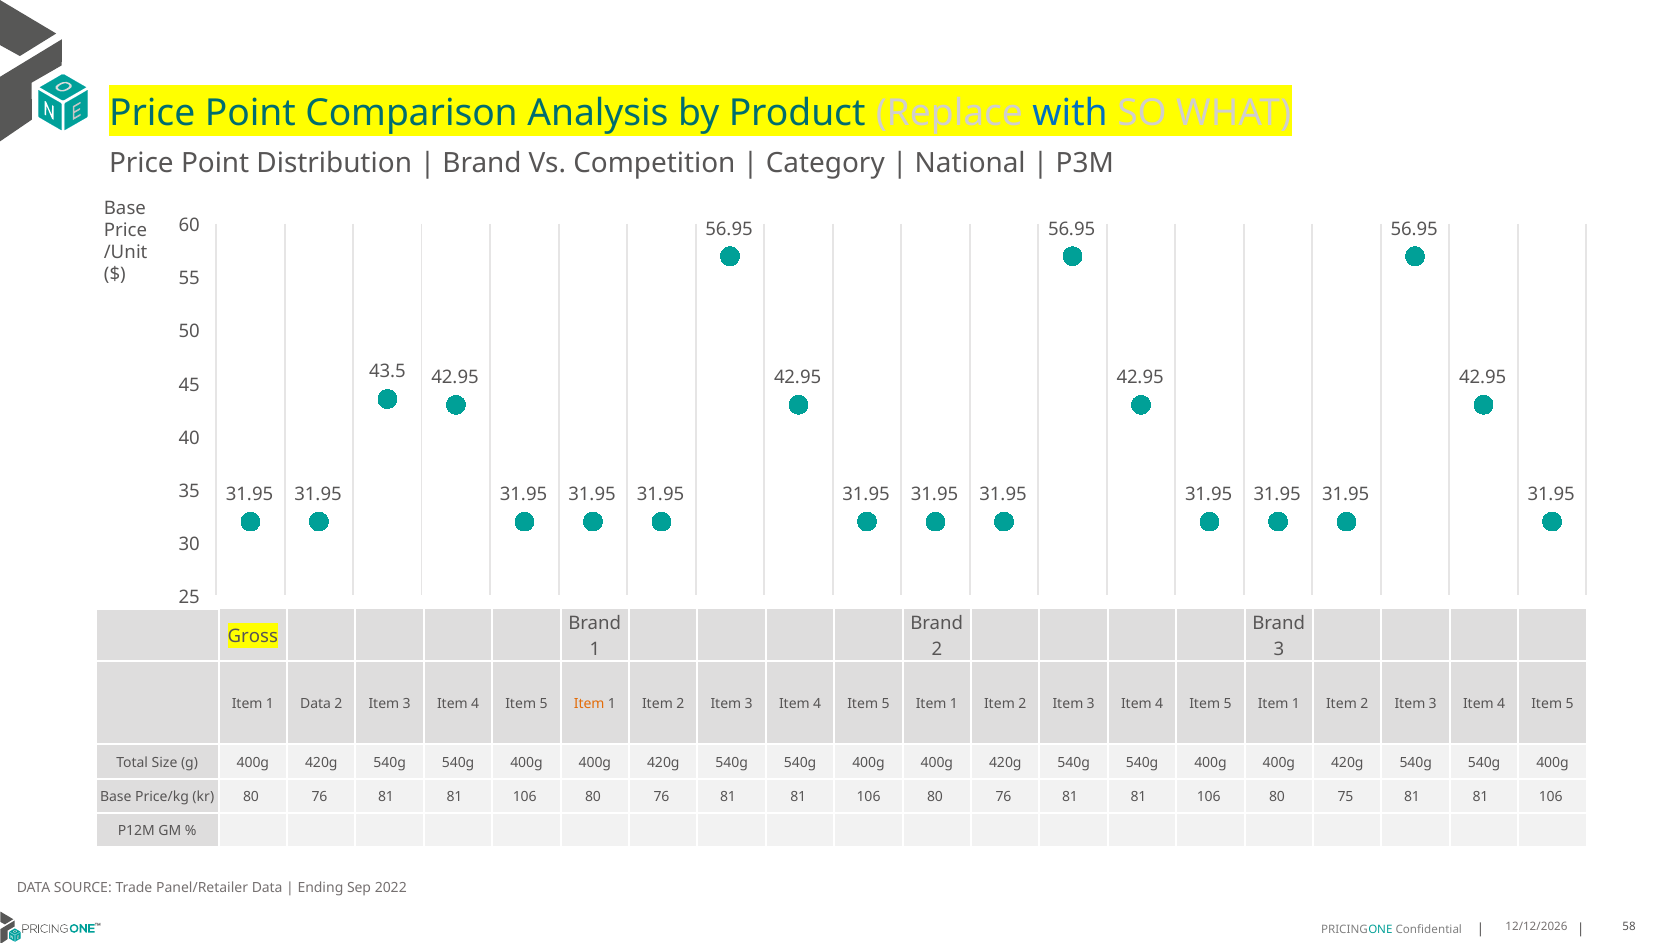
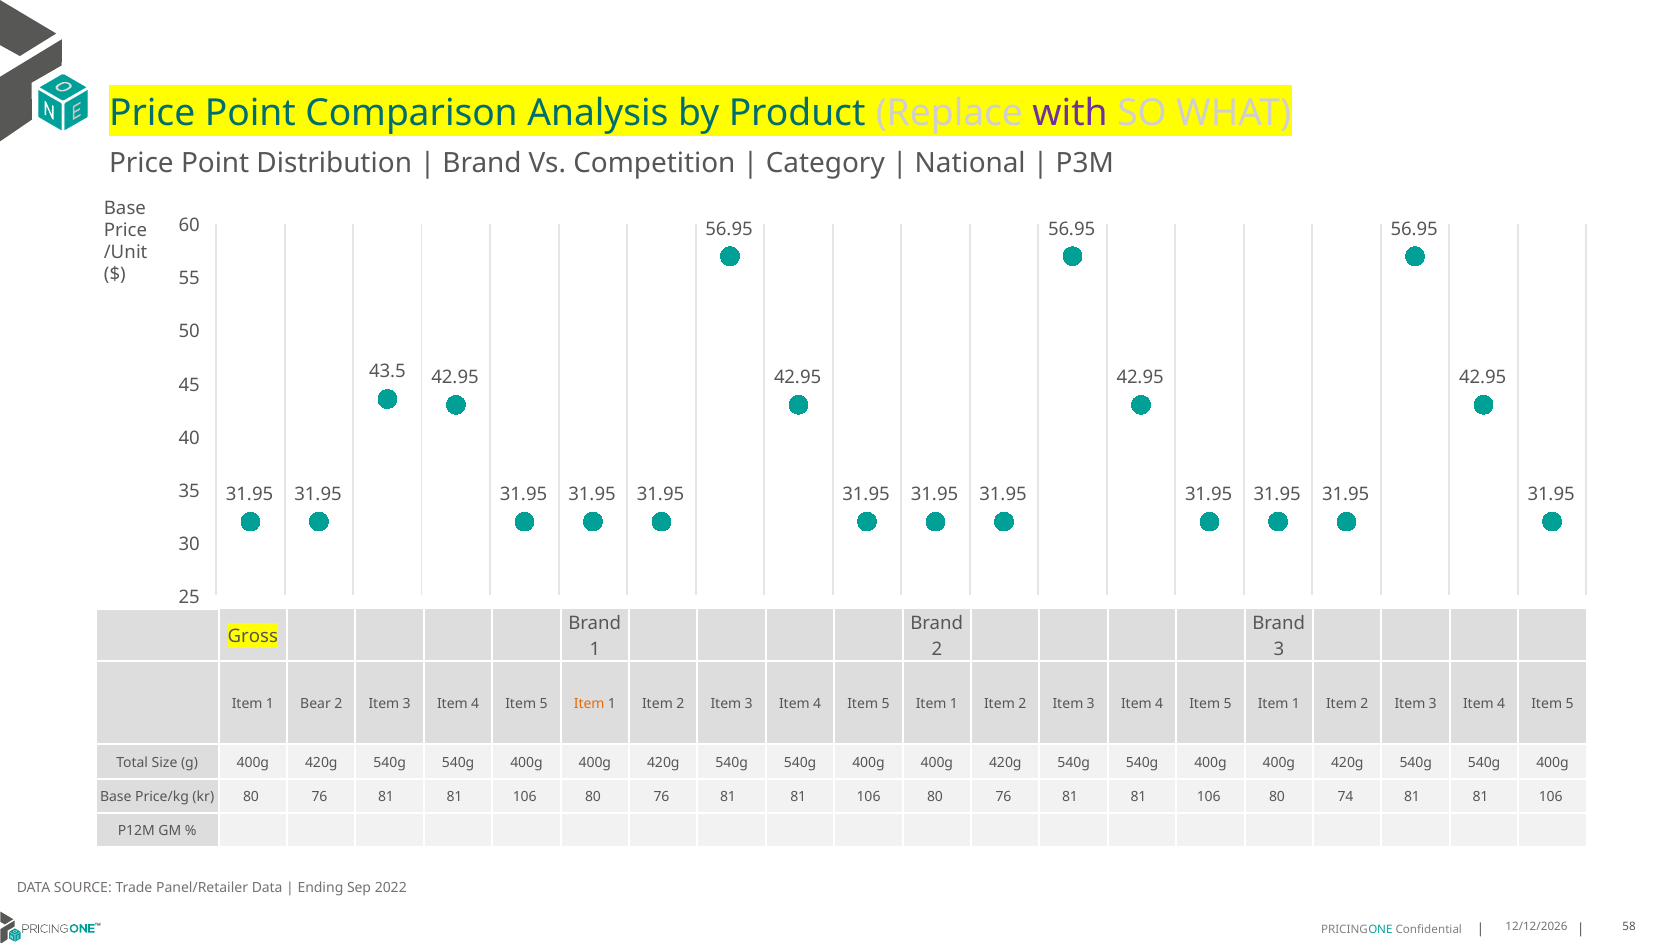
with colour: blue -> purple
1 Data: Data -> Bear
75: 75 -> 74
